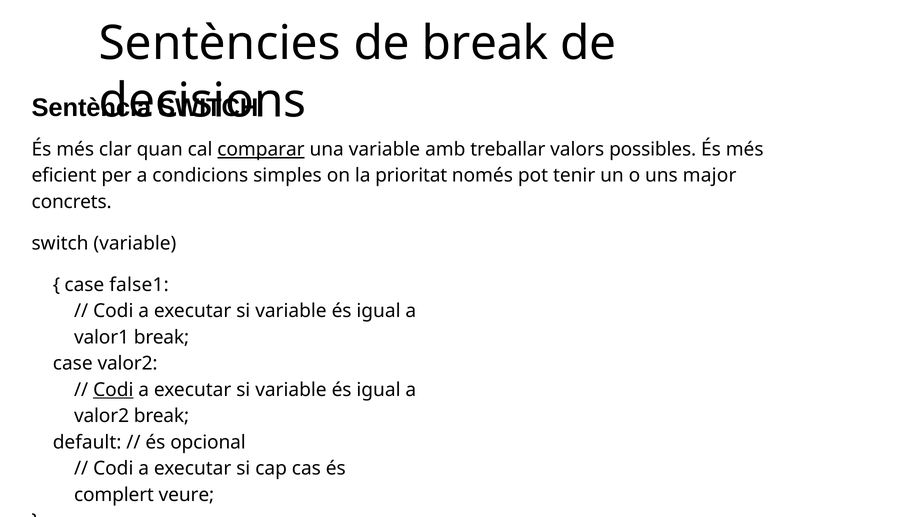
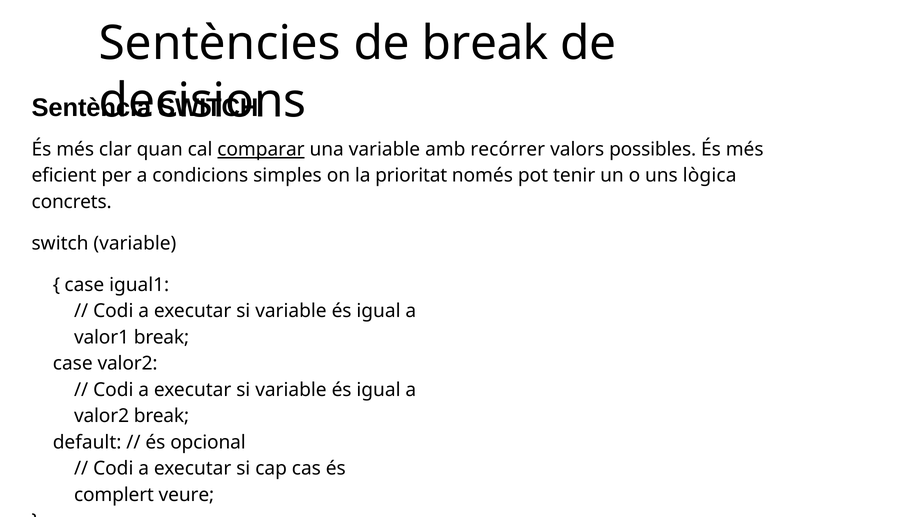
treballar: treballar -> recórrer
major: major -> lògica
false1: false1 -> igual1
Codi at (113, 390) underline: present -> none
